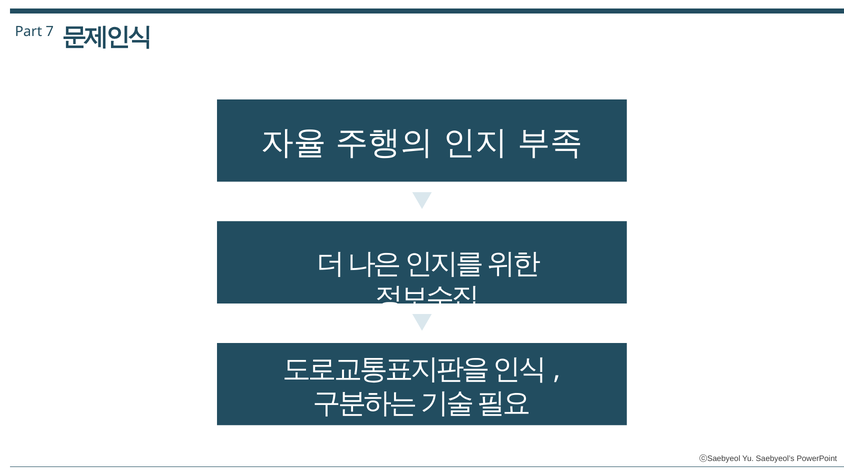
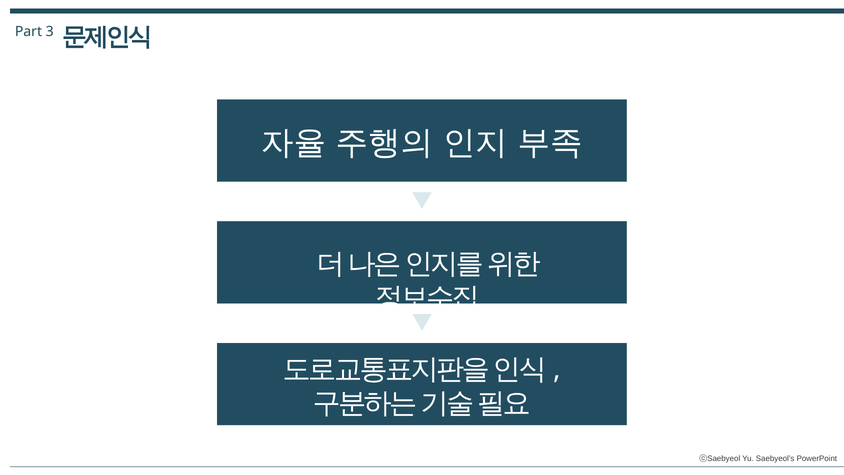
7: 7 -> 3
